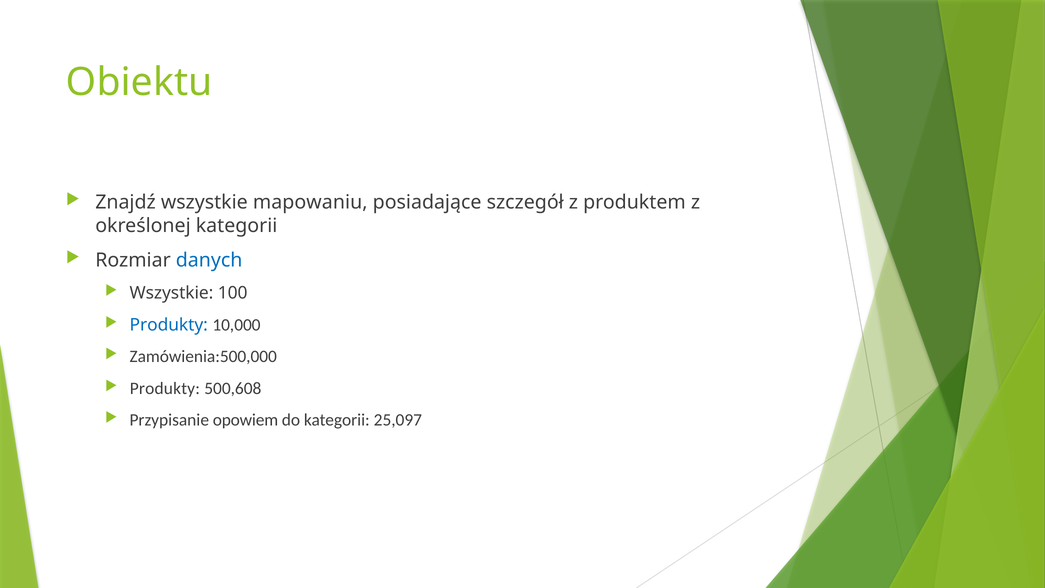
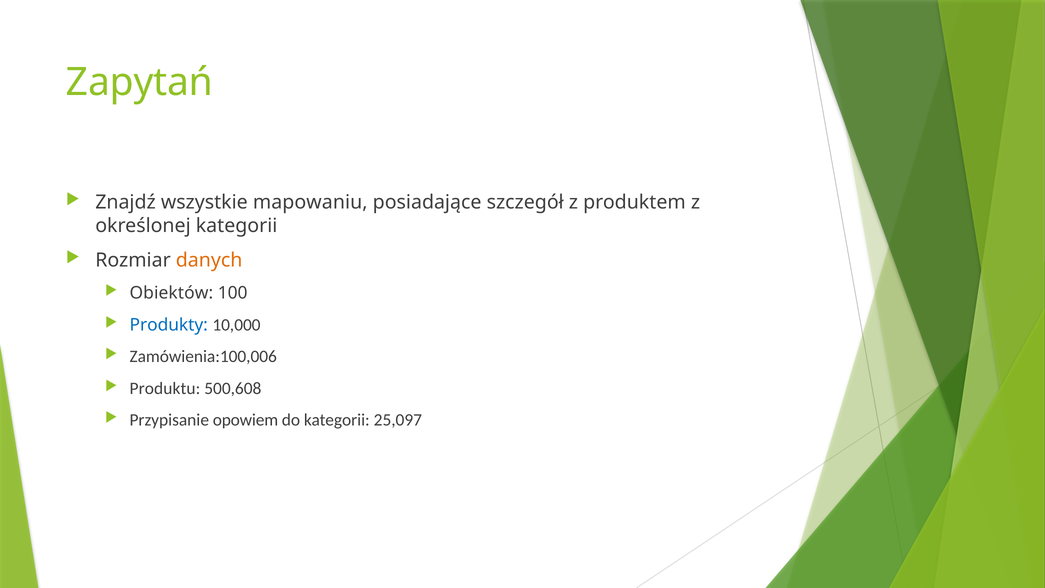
Obiektu: Obiektu -> Zapytań
danych colour: blue -> orange
Wszystkie at (171, 293): Wszystkie -> Obiektów
Zamówienia:500,000: Zamówienia:500,000 -> Zamówienia:100,006
Produkty at (165, 388): Produkty -> Produktu
